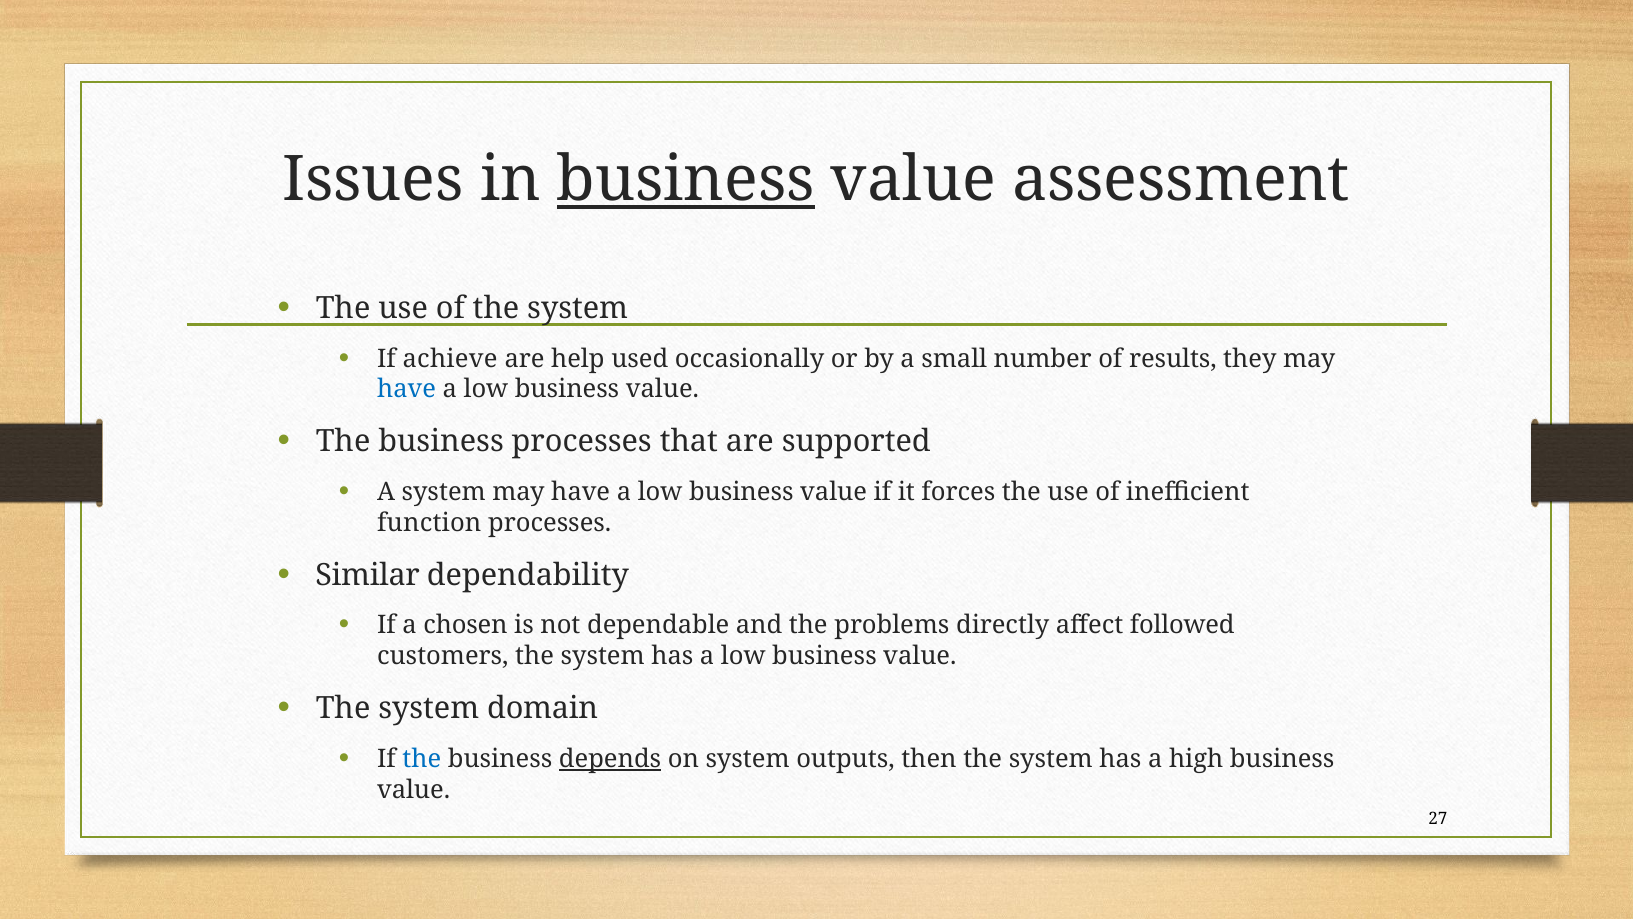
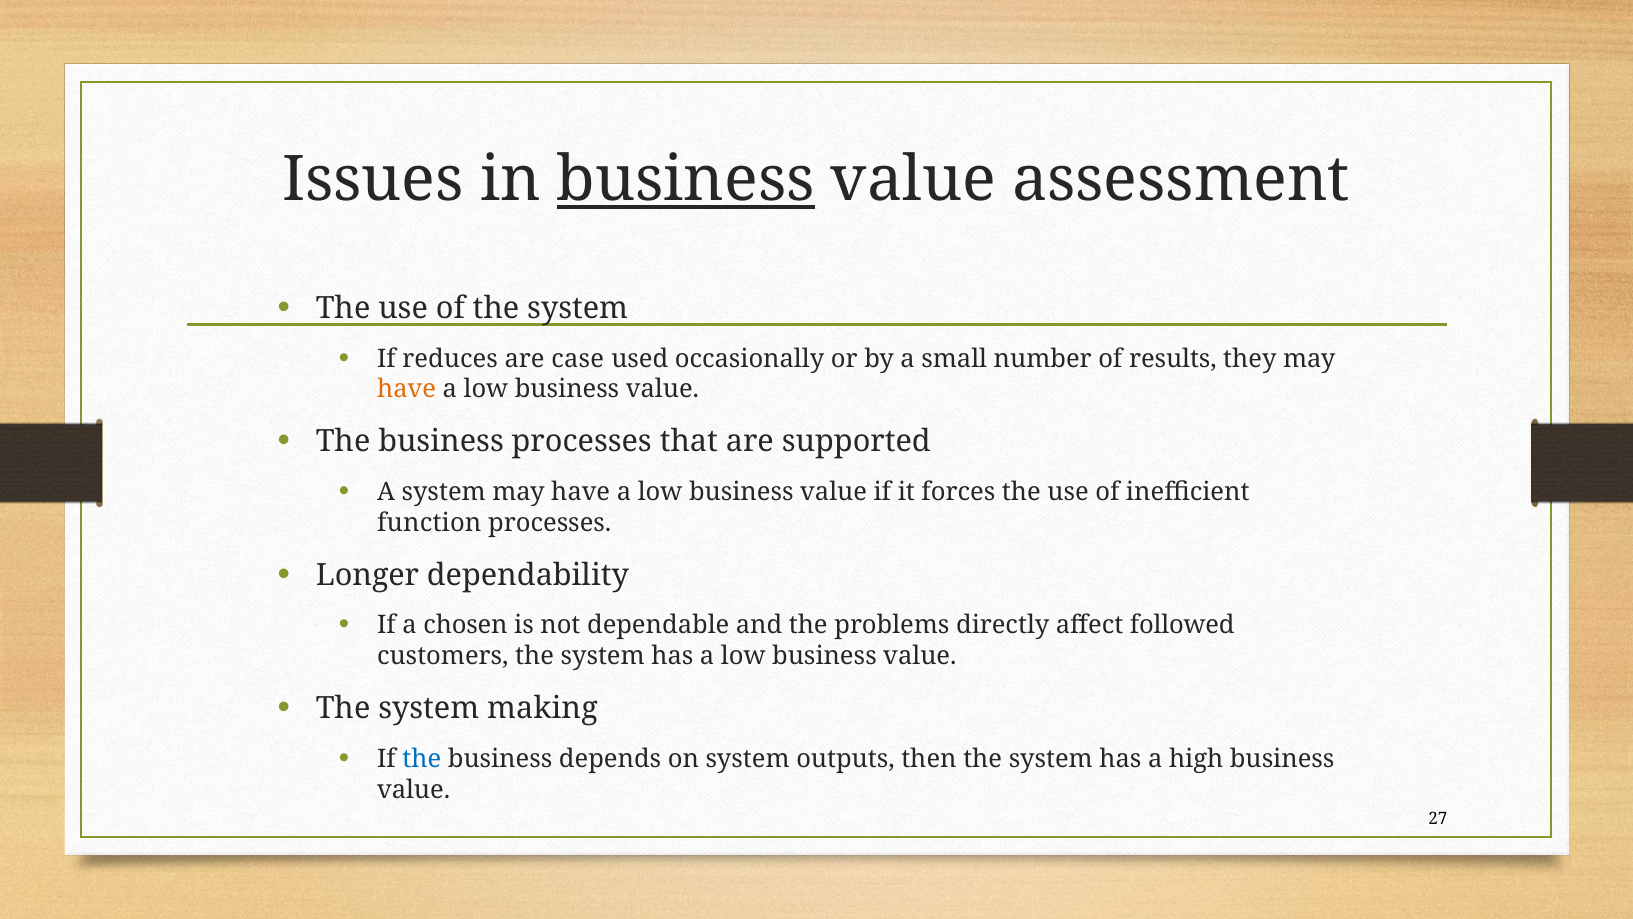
achieve: achieve -> reduces
help: help -> case
have at (407, 389) colour: blue -> orange
Similar: Similar -> Longer
domain: domain -> making
depends underline: present -> none
